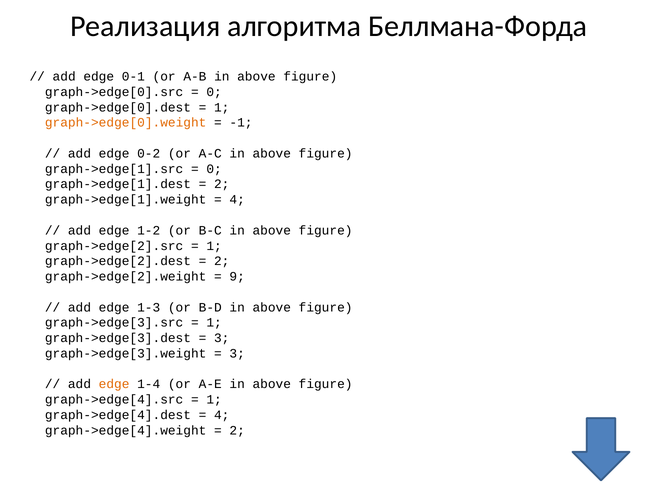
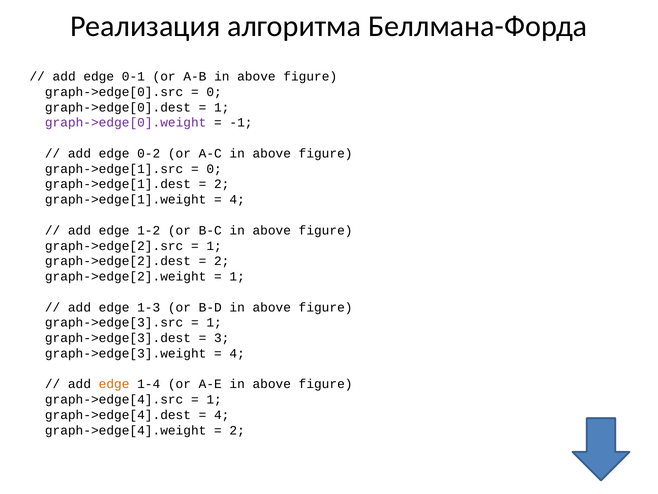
graph->edge[0].weight colour: orange -> purple
9 at (237, 276): 9 -> 1
3 at (237, 353): 3 -> 4
